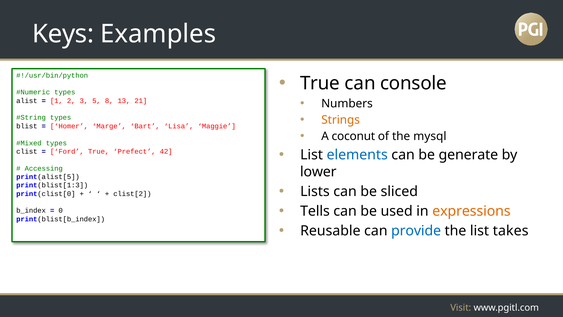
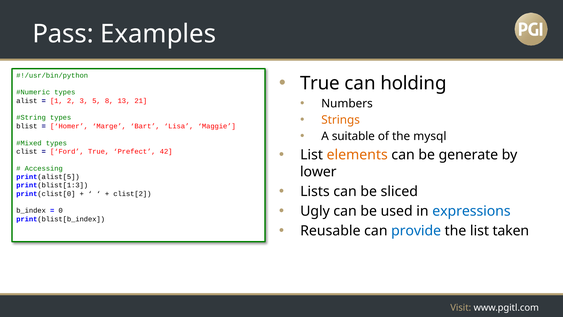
Keys: Keys -> Pass
console: console -> holding
coconut: coconut -> suitable
elements colour: blue -> orange
Tells: Tells -> Ugly
expressions colour: orange -> blue
takes: takes -> taken
